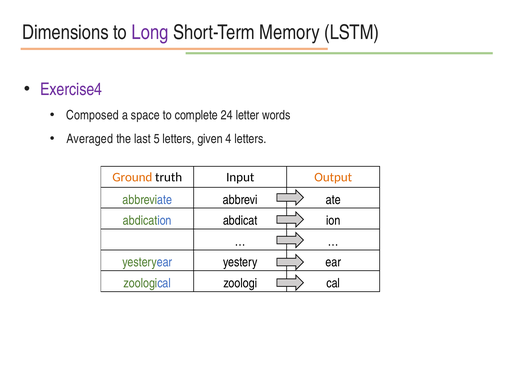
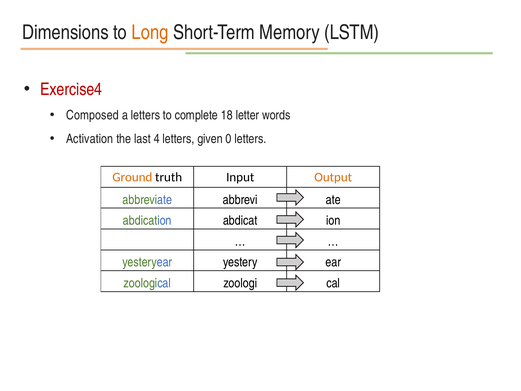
Long colour: purple -> orange
Exercise4 colour: purple -> red
a space: space -> letters
24: 24 -> 18
Averaged: Averaged -> Activation
5: 5 -> 4
4: 4 -> 0
